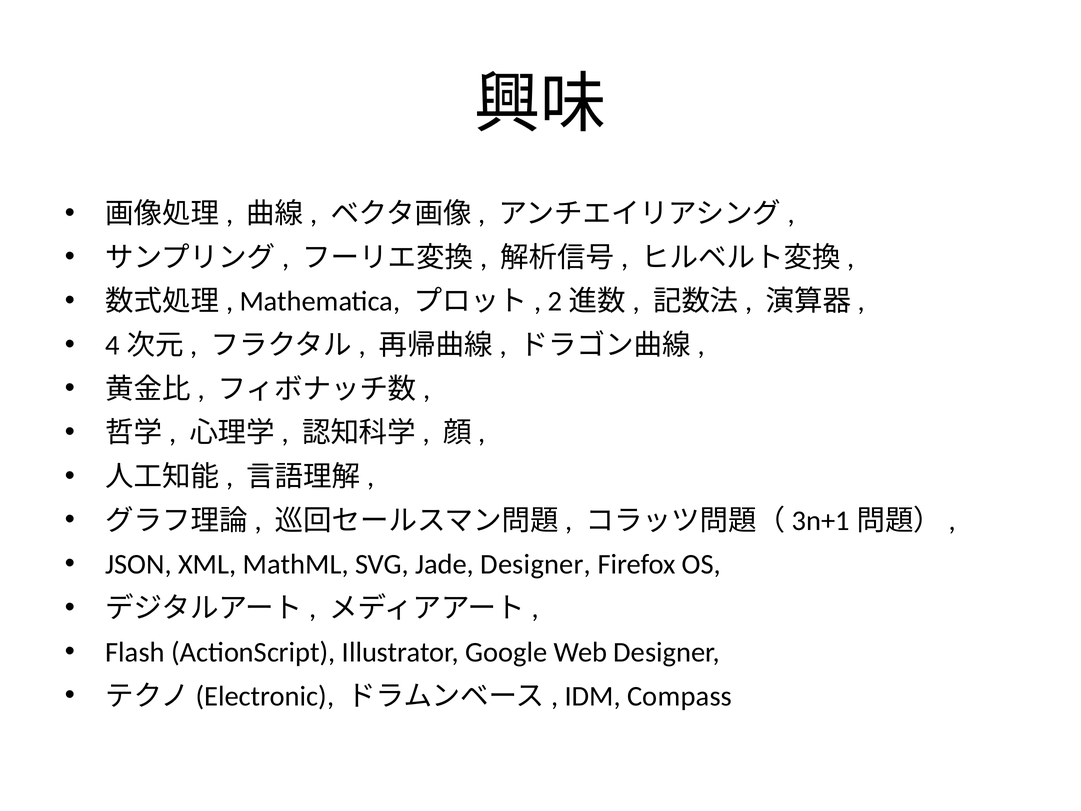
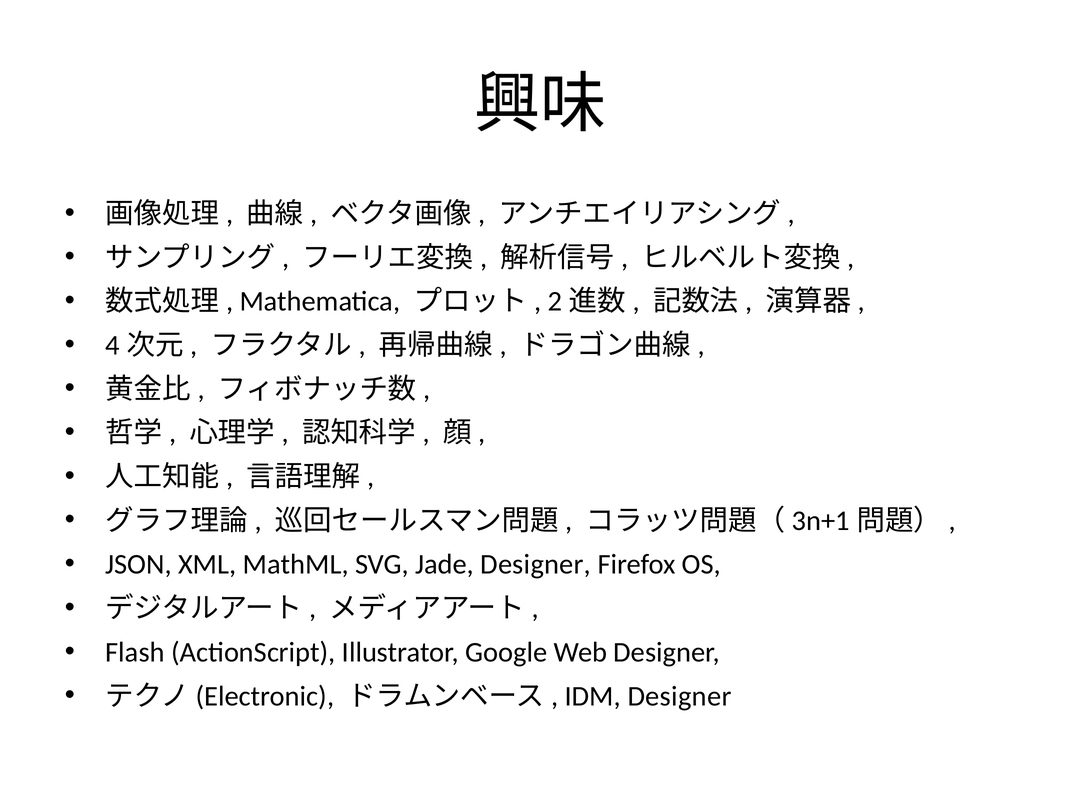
IDM Compass: Compass -> Designer
